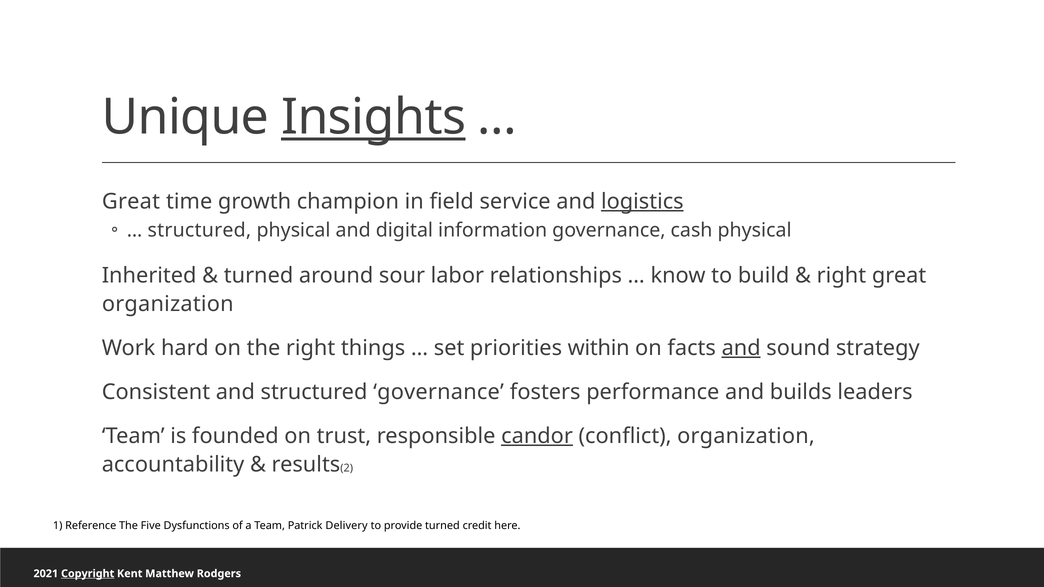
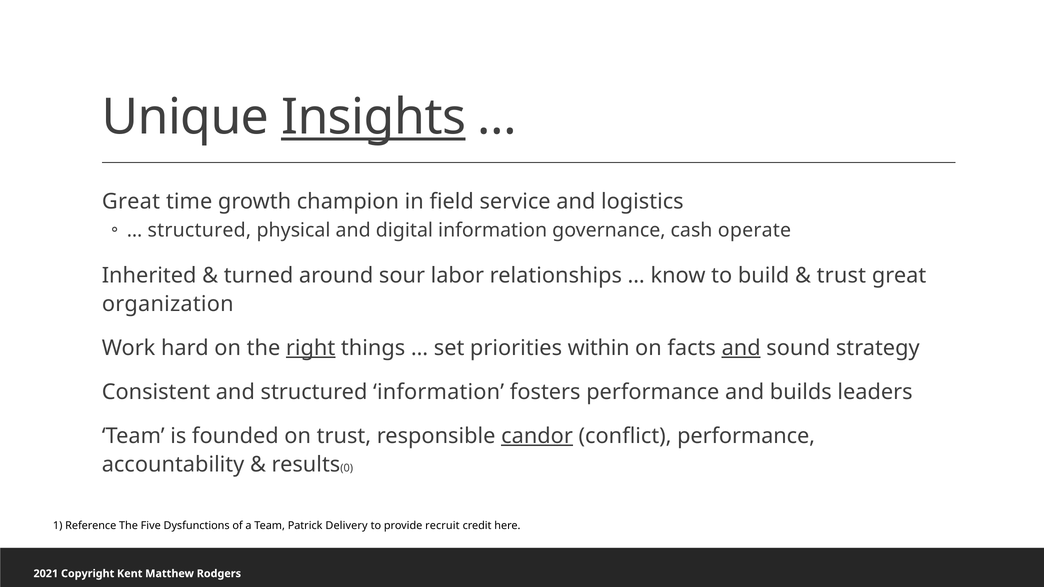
logistics underline: present -> none
cash physical: physical -> operate
right at (841, 276): right -> trust
right at (311, 348) underline: none -> present
structured governance: governance -> information
conflict organization: organization -> performance
2: 2 -> 0
provide turned: turned -> recruit
Copyright underline: present -> none
